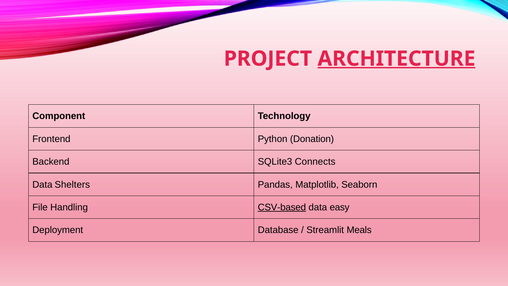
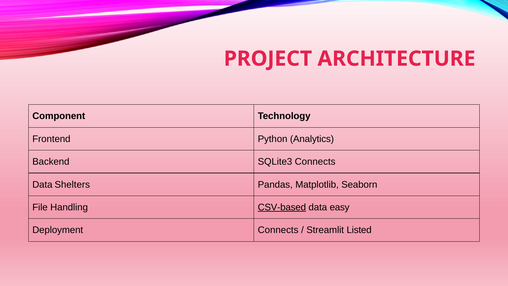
ARCHITECTURE underline: present -> none
Donation: Donation -> Analytics
Deployment Database: Database -> Connects
Meals: Meals -> Listed
